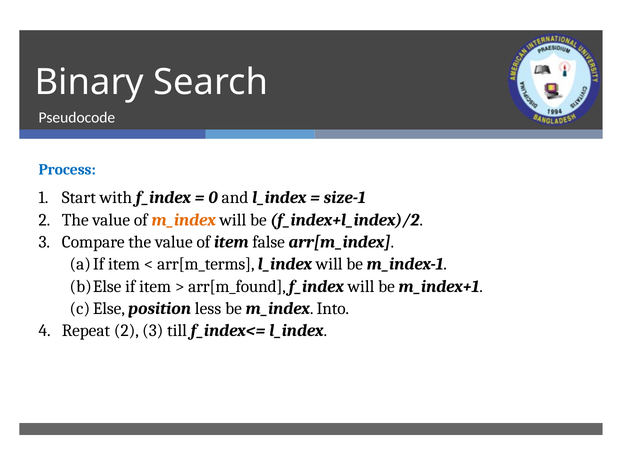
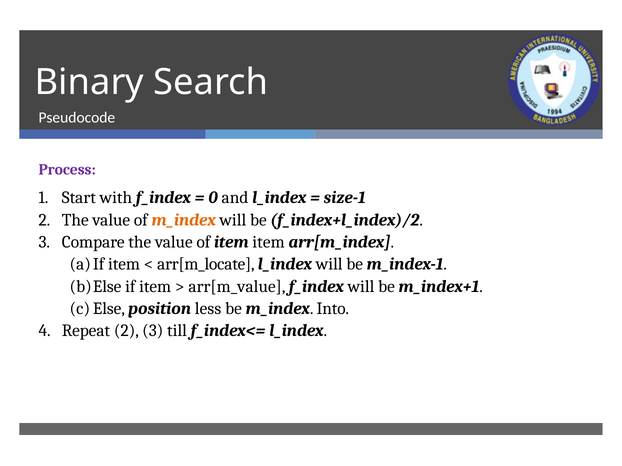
Process colour: blue -> purple
item false: false -> item
arr[m_terms: arr[m_terms -> arr[m_locate
arr[m_found: arr[m_found -> arr[m_value
